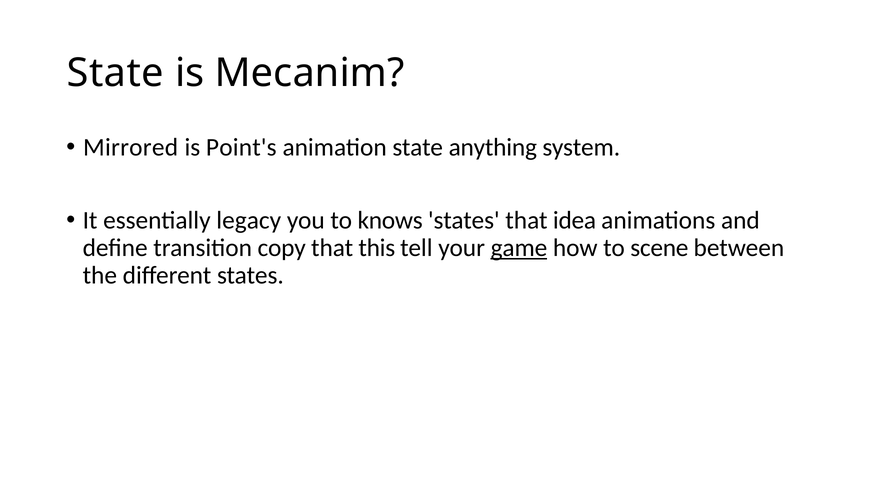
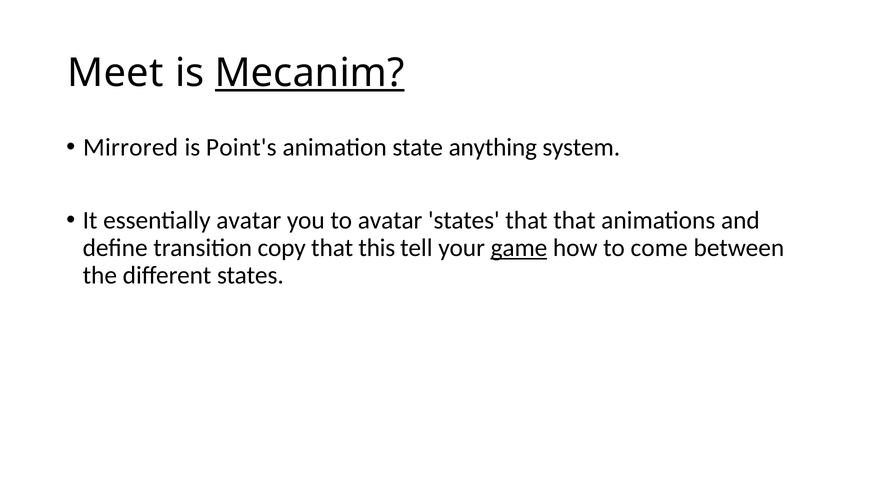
State at (115, 73): State -> Meet
Mecanim underline: none -> present
essentially legacy: legacy -> avatar
to knows: knows -> avatar
that idea: idea -> that
scene: scene -> come
